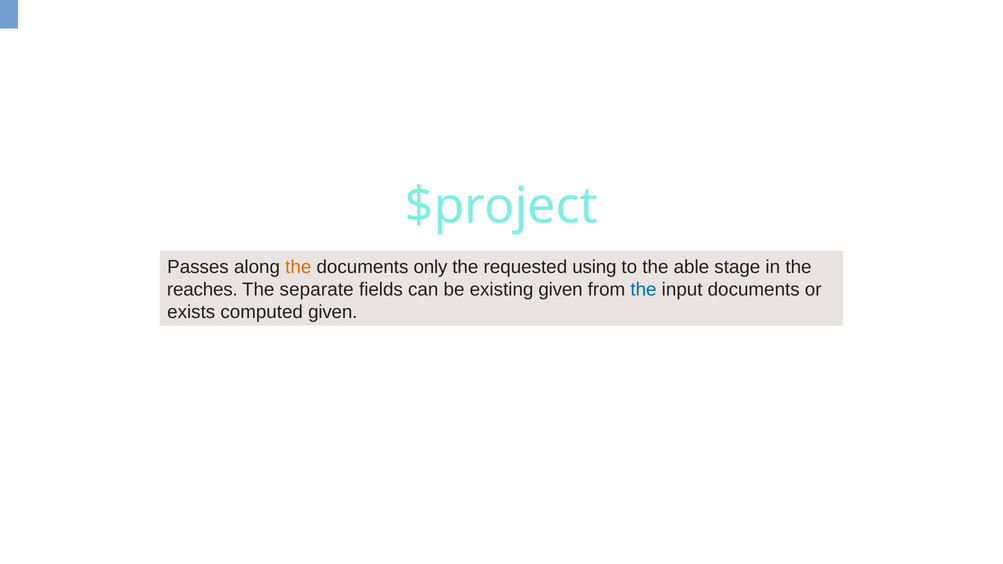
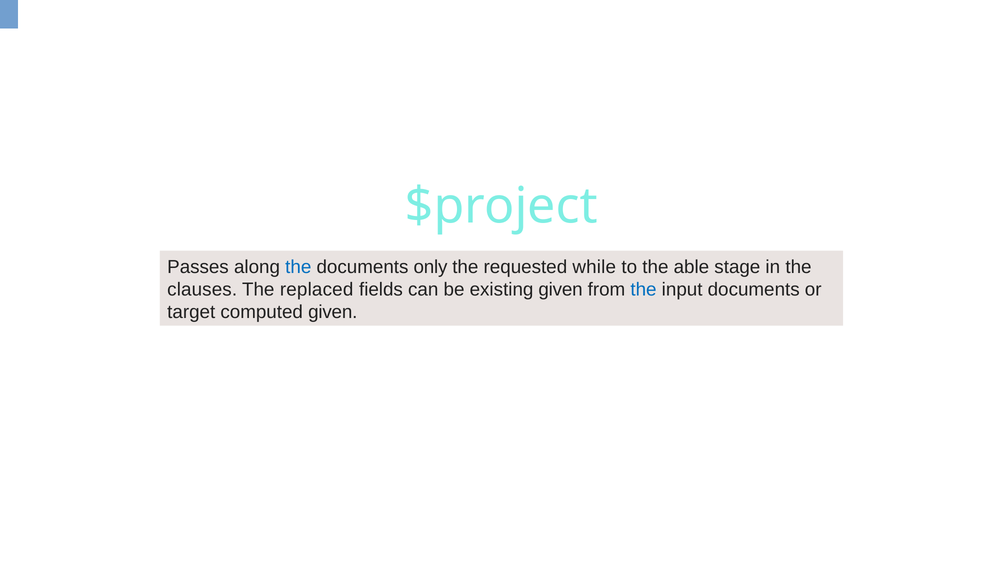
the at (298, 267) colour: orange -> blue
using: using -> while
reaches: reaches -> clauses
separate: separate -> replaced
exists: exists -> target
